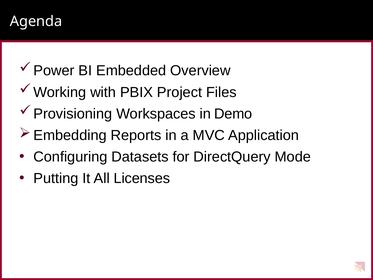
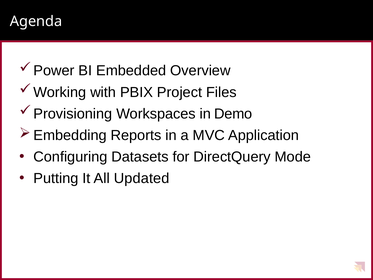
Licenses: Licenses -> Updated
